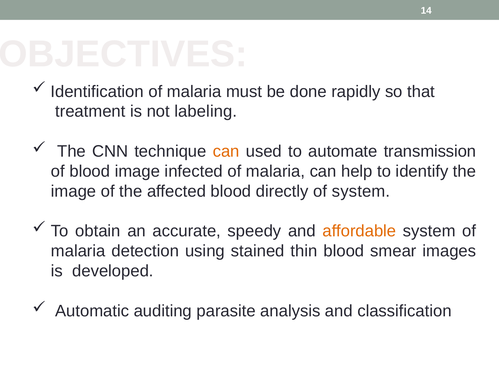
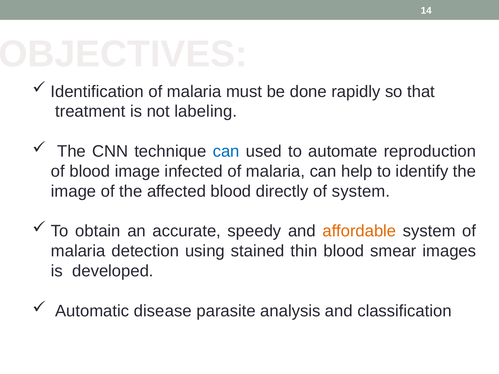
can at (226, 151) colour: orange -> blue
transmission: transmission -> reproduction
auditing: auditing -> disease
